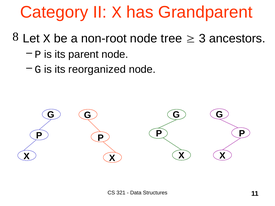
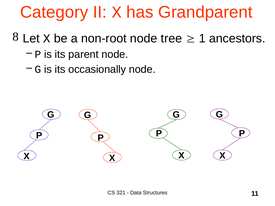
3: 3 -> 1
reorganized: reorganized -> occasionally
